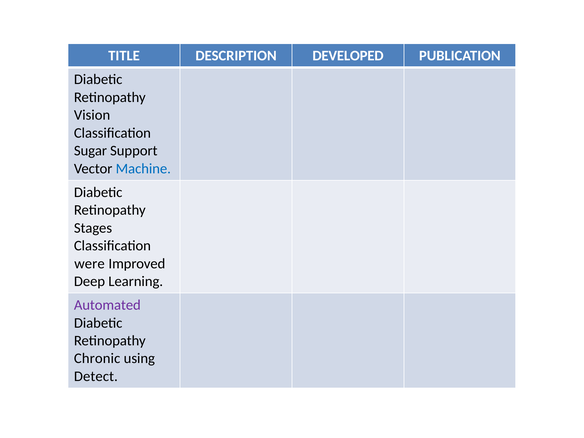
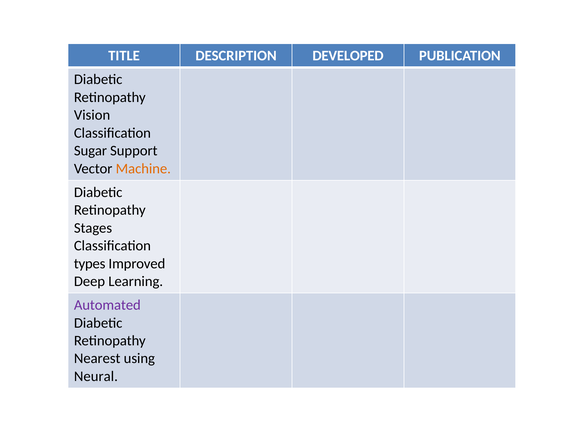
Machine colour: blue -> orange
were: were -> types
Chronic: Chronic -> Nearest
Detect: Detect -> Neural
